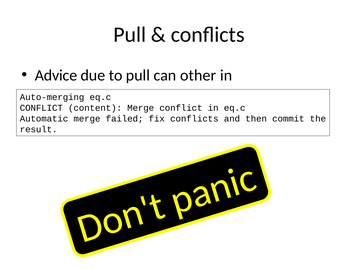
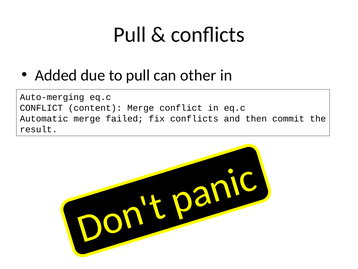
Advice: Advice -> Added
